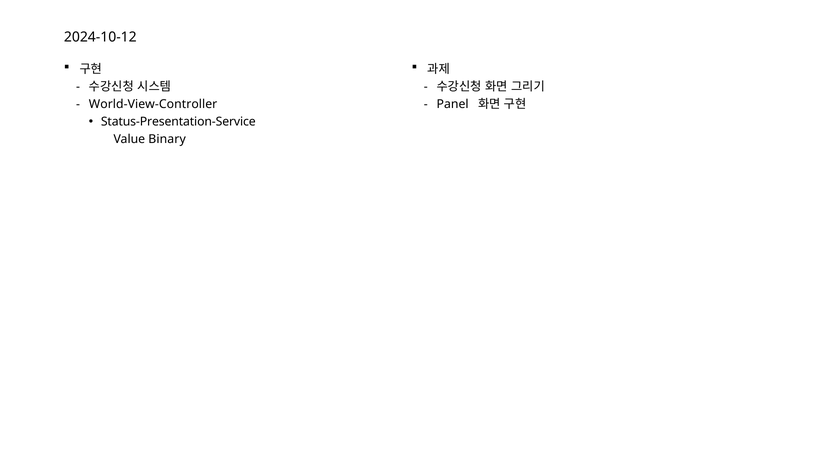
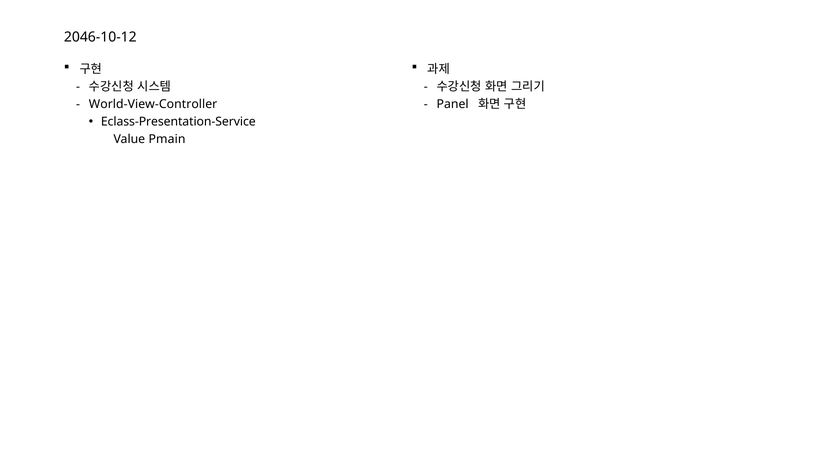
2024-10-12: 2024-10-12 -> 2046-10-12
Status-Presentation-Service: Status-Presentation-Service -> Eclass-Presentation-Service
Binary: Binary -> Pmain
